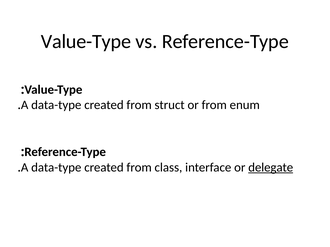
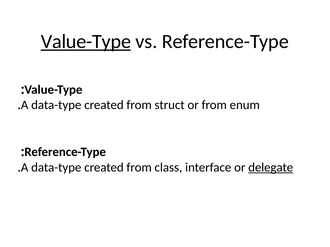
Value-Type at (86, 41) underline: none -> present
